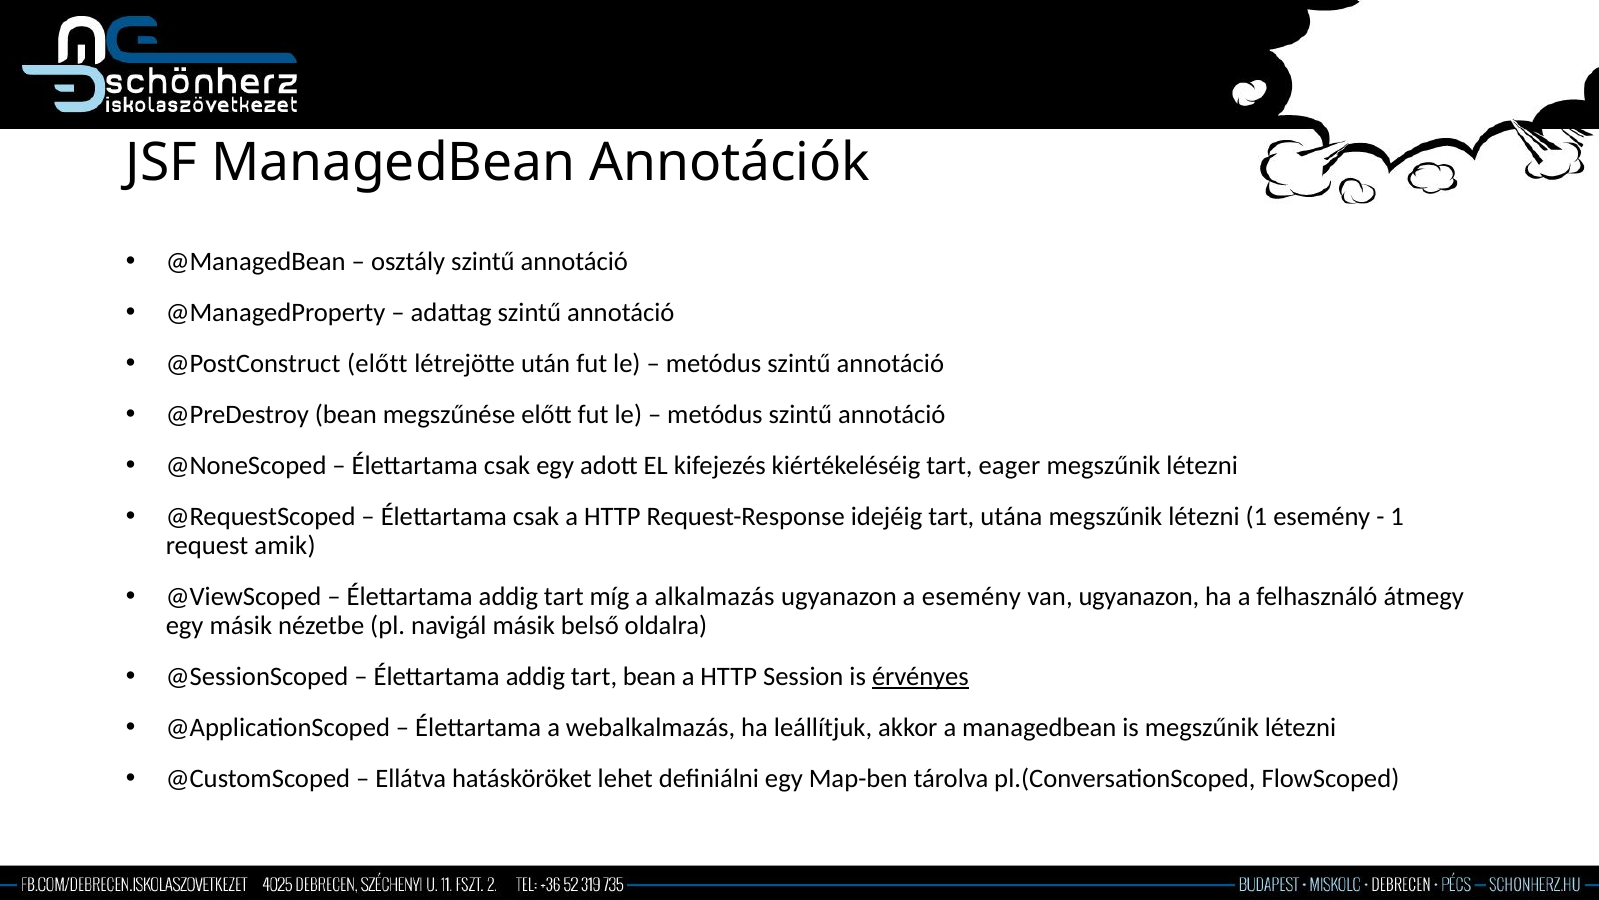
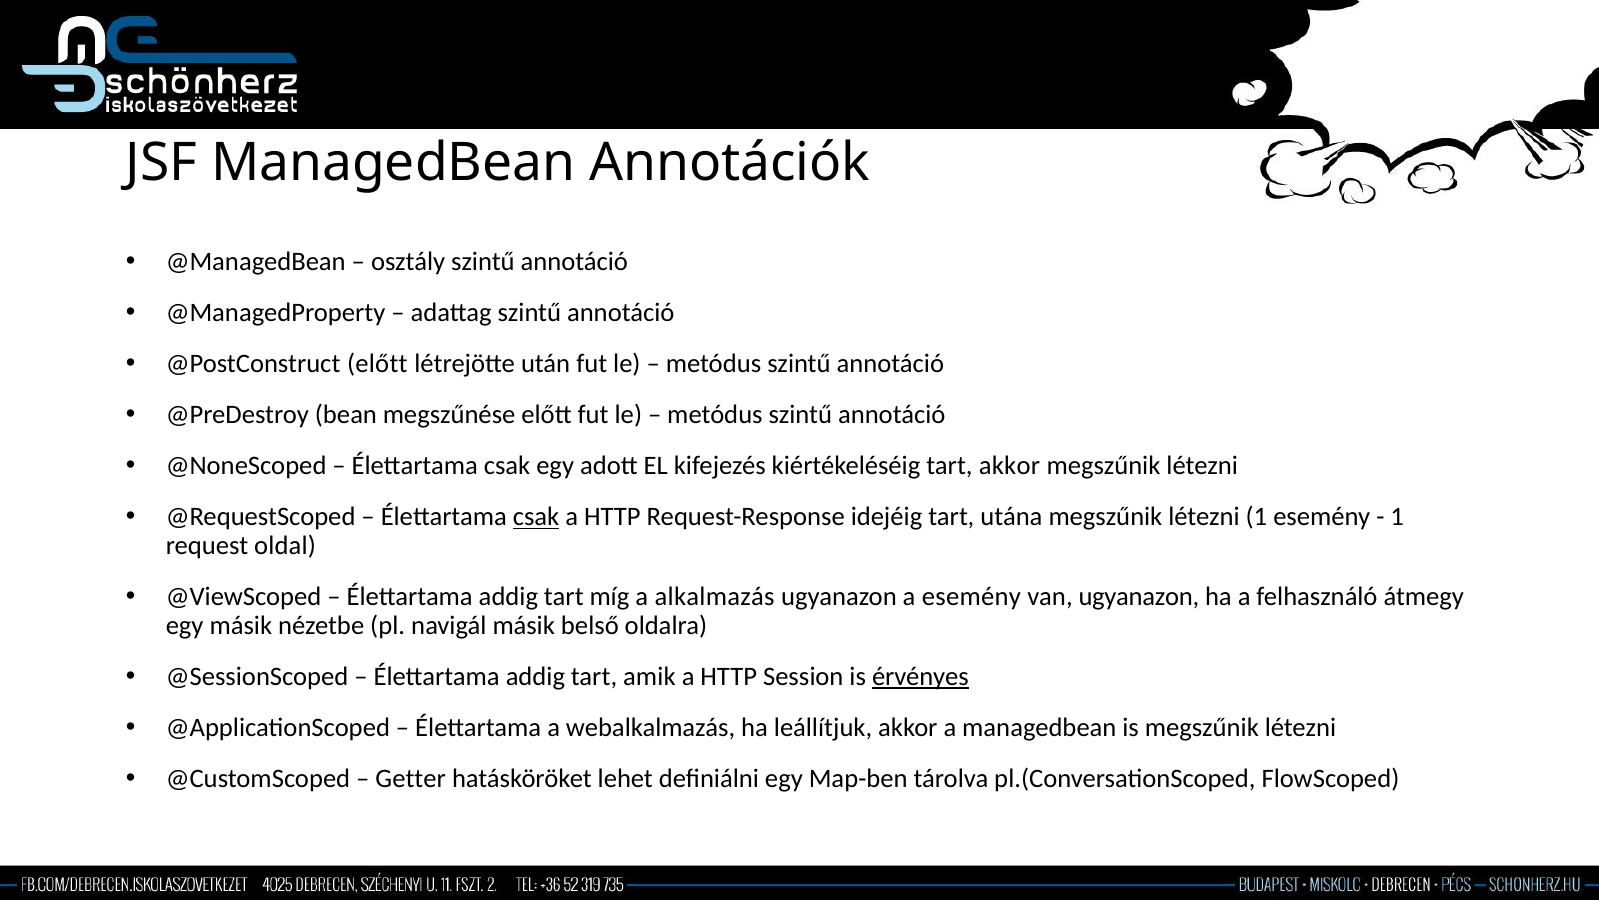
tart eager: eager -> akkor
csak at (536, 517) underline: none -> present
amik: amik -> oldal
tart bean: bean -> amik
Ellátva: Ellátva -> Getter
